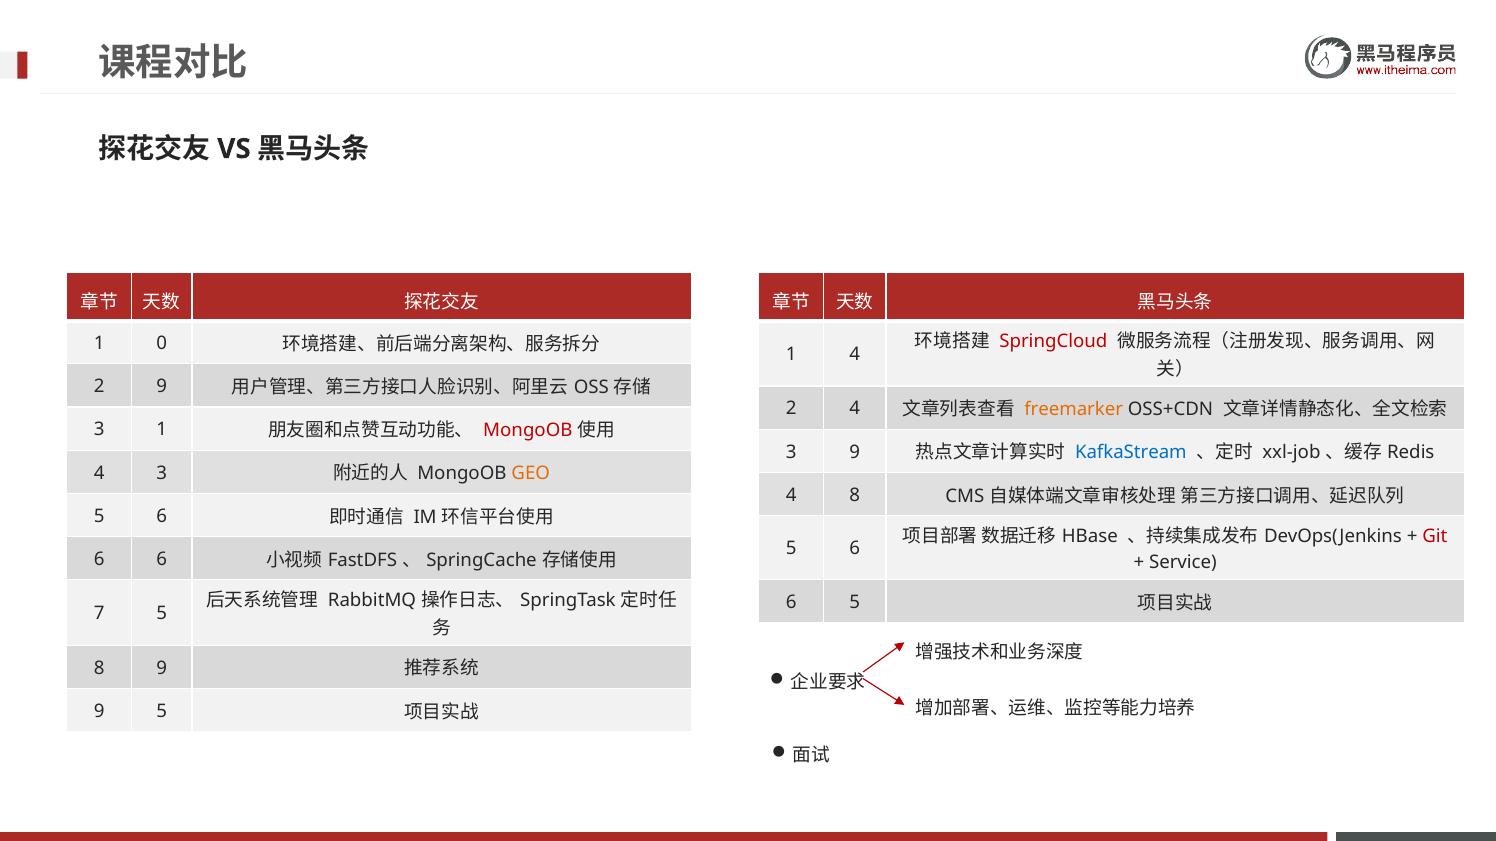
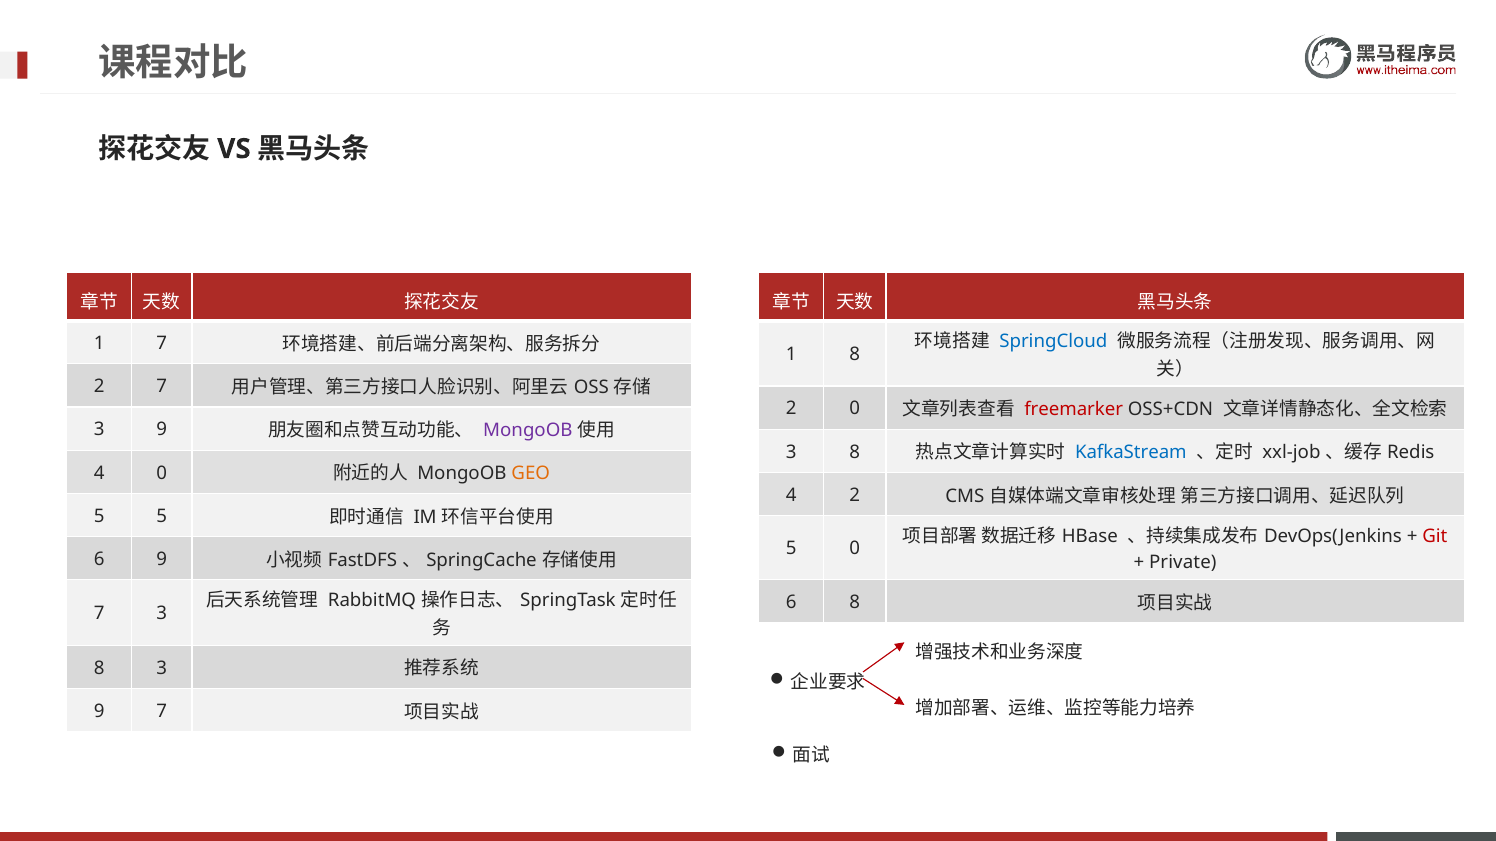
SpringCloud colour: red -> blue
1 0: 0 -> 7
1 4: 4 -> 8
2 9: 9 -> 7
2 4: 4 -> 0
freemarker colour: orange -> red
3 1: 1 -> 9
MongoOB at (528, 431) colour: red -> purple
3 9: 9 -> 8
4 3: 3 -> 0
4 8: 8 -> 2
6 at (162, 516): 6 -> 5
6 at (855, 549): 6 -> 0
6 6: 6 -> 9
Service: Service -> Private
6 5: 5 -> 8
7 5: 5 -> 3
8 9: 9 -> 3
9 5: 5 -> 7
